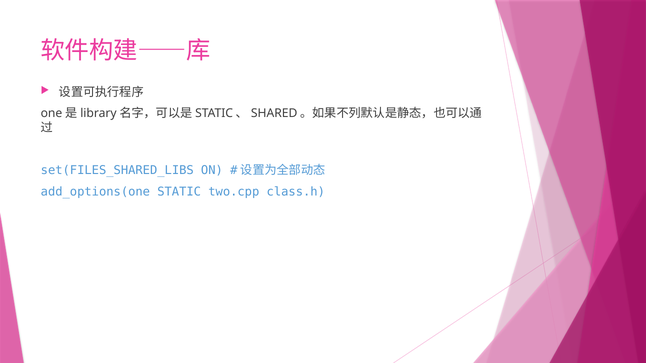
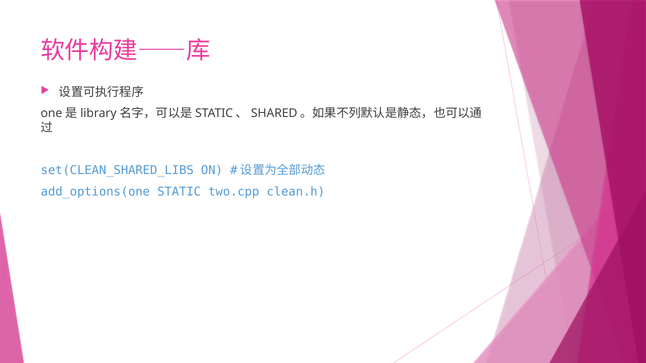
set(FILES_SHARED_LIBS: set(FILES_SHARED_LIBS -> set(CLEAN_SHARED_LIBS
class.h: class.h -> clean.h
